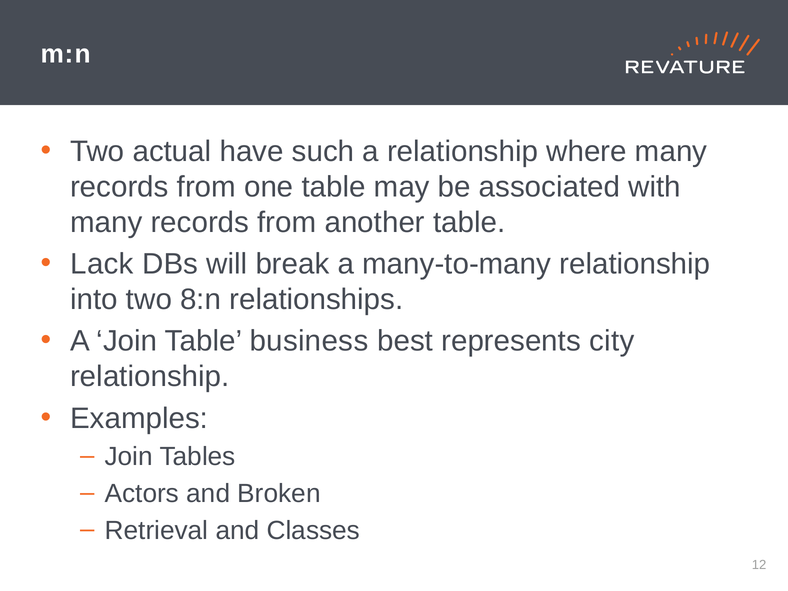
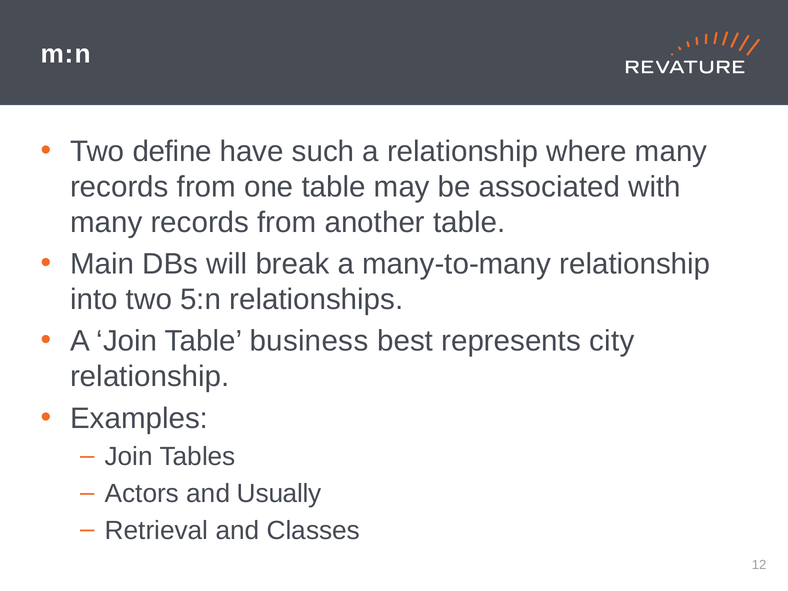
actual: actual -> define
Lack: Lack -> Main
8:n: 8:n -> 5:n
Broken: Broken -> Usually
